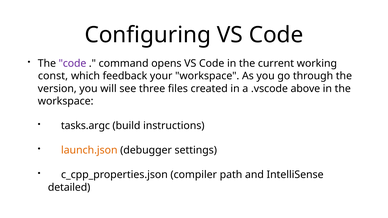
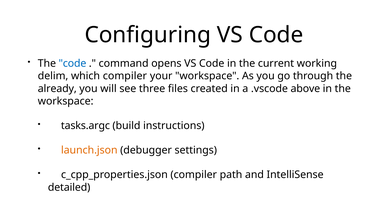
code at (73, 64) colour: purple -> blue
const: const -> delim
which feedback: feedback -> compiler
version: version -> already
